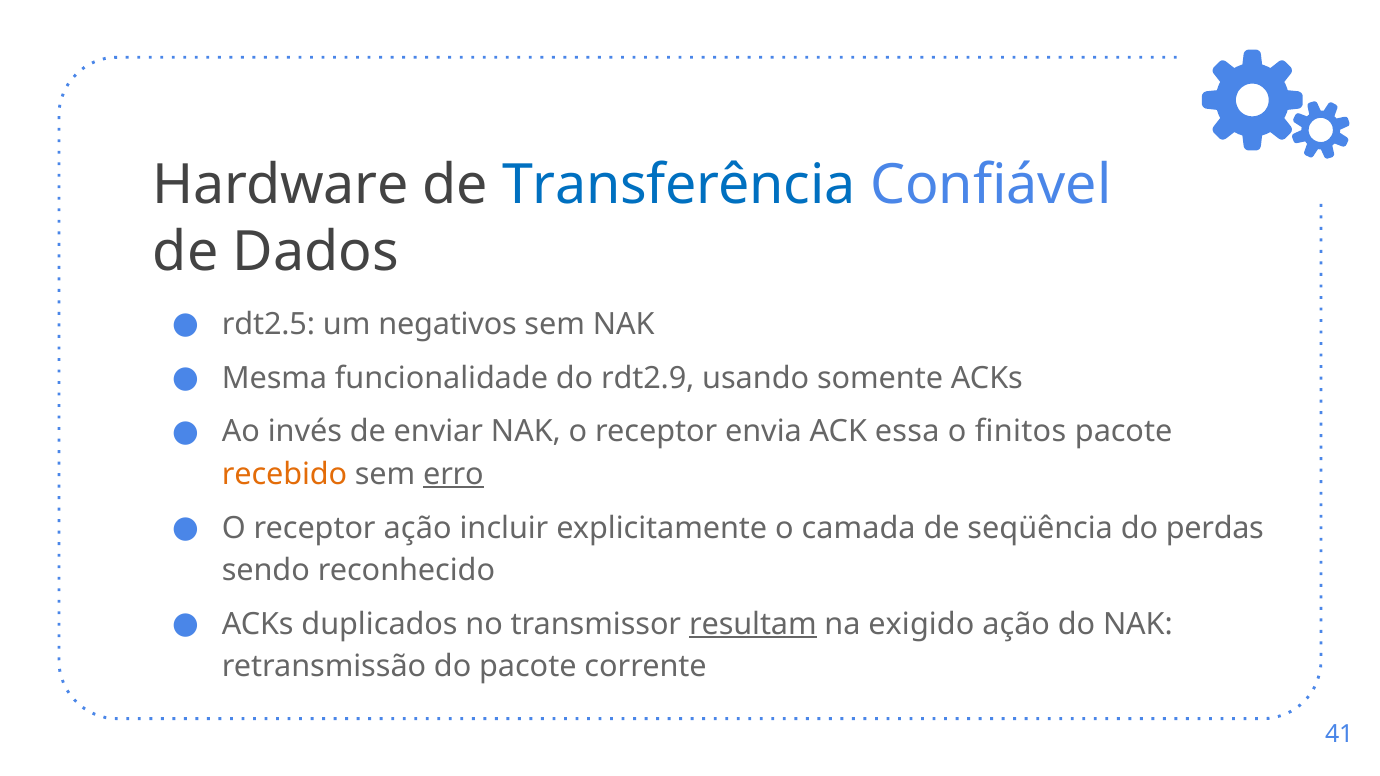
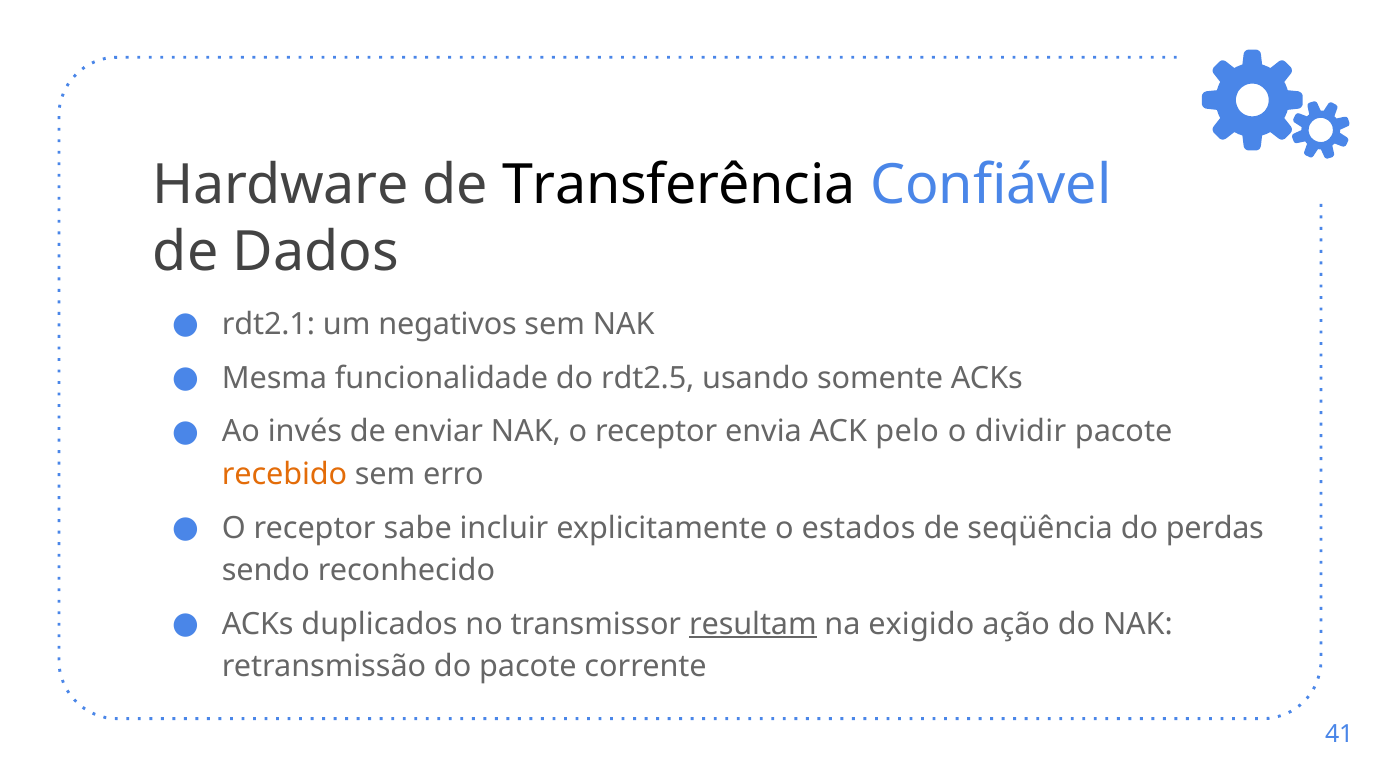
Transferência colour: blue -> black
rdt2.5: rdt2.5 -> rdt2.1
rdt2.9: rdt2.9 -> rdt2.5
essa: essa -> pelo
finitos: finitos -> dividir
erro underline: present -> none
receptor ação: ação -> sabe
camada: camada -> estados
